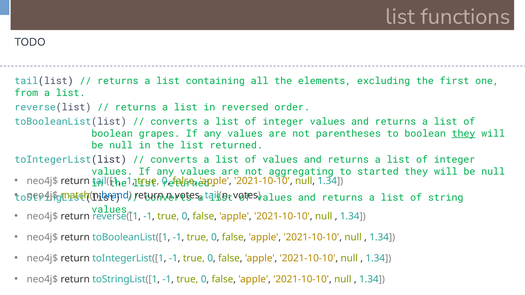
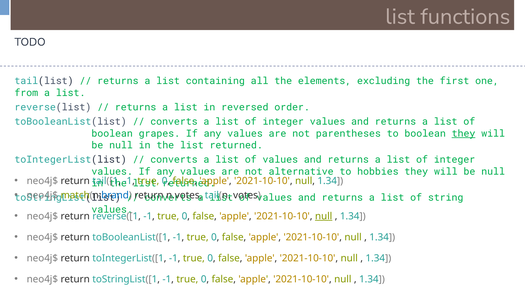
aggregating: aggregating -> alternative
started: started -> hobbies
null at (324, 216) underline: none -> present
